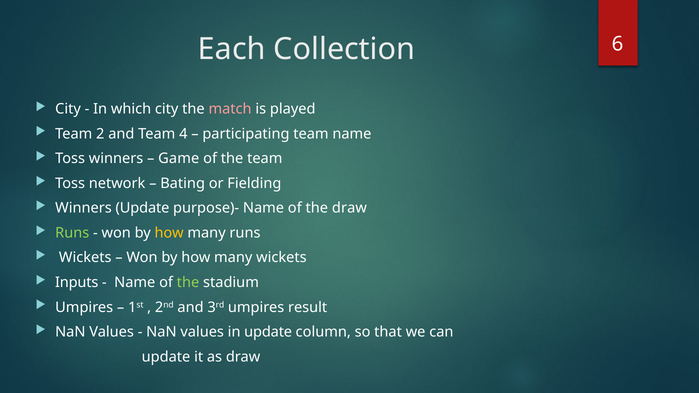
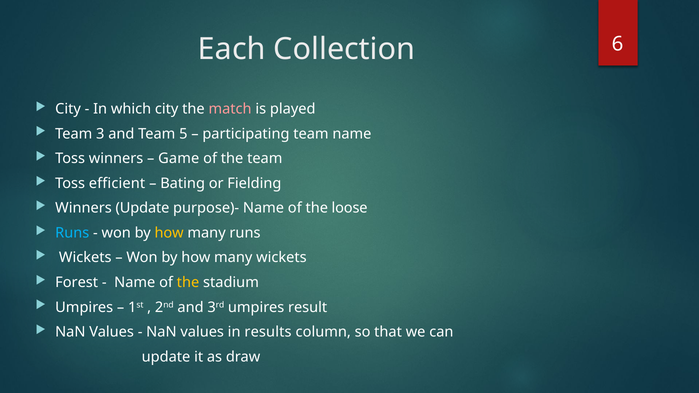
2: 2 -> 3
4: 4 -> 5
network: network -> efficient
the draw: draw -> loose
Runs at (72, 233) colour: light green -> light blue
Inputs: Inputs -> Forest
the at (188, 283) colour: light green -> yellow
in update: update -> results
